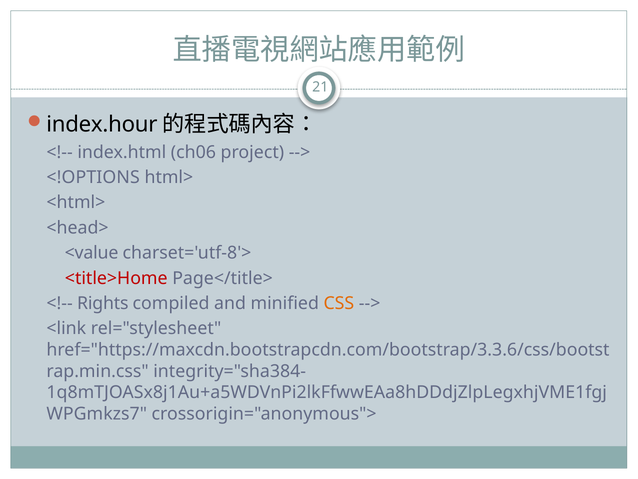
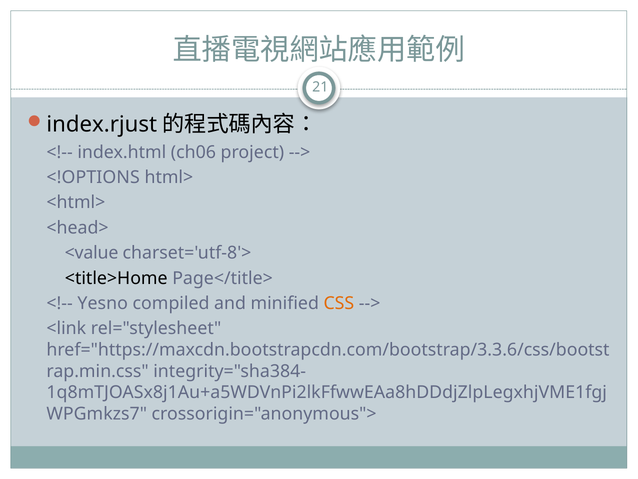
index.hour: index.hour -> index.rjust
<title>Home colour: red -> black
Rights: Rights -> Yesno
